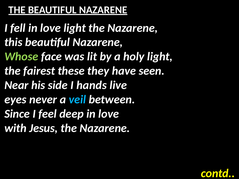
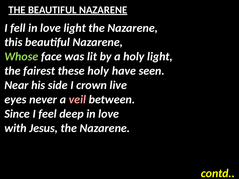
these they: they -> holy
hands: hands -> crown
veil colour: light blue -> pink
